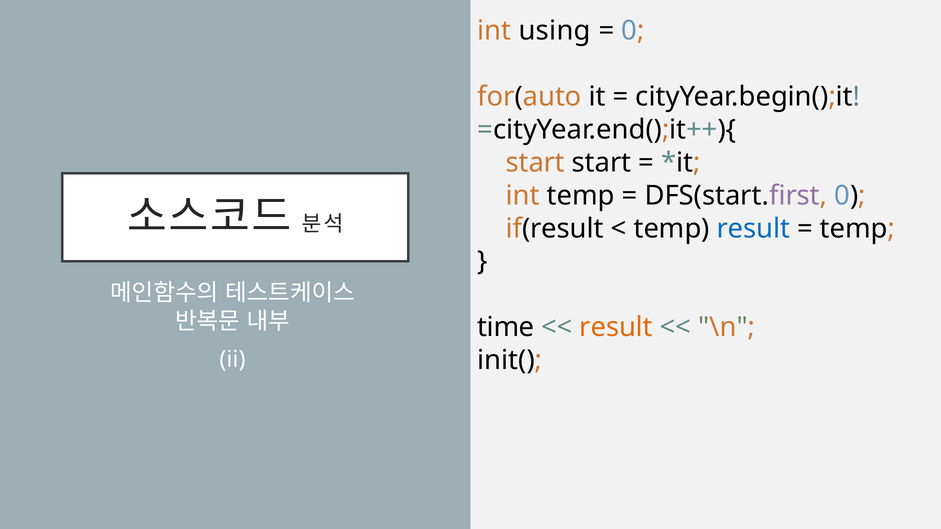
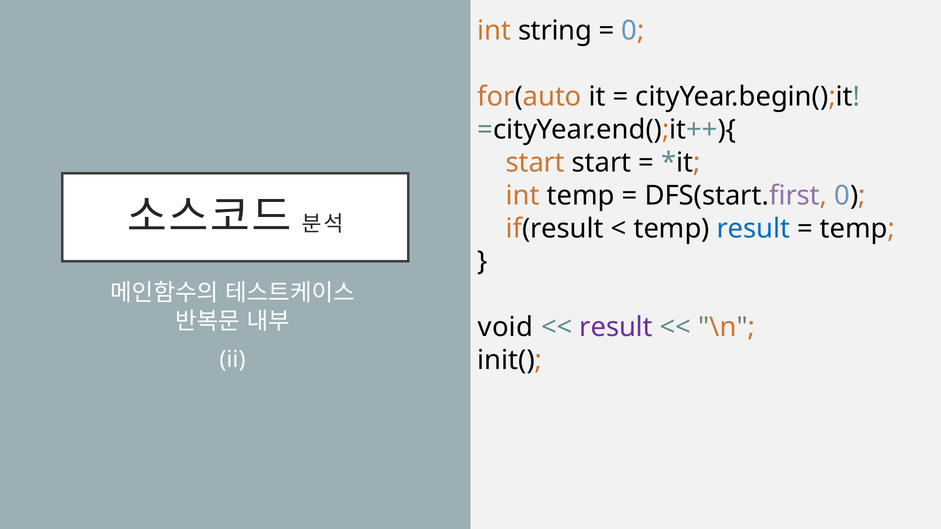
using: using -> string
time: time -> void
result at (616, 328) colour: orange -> purple
